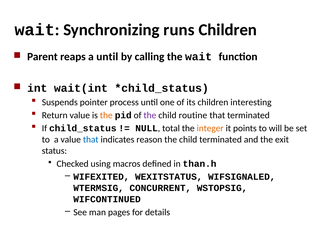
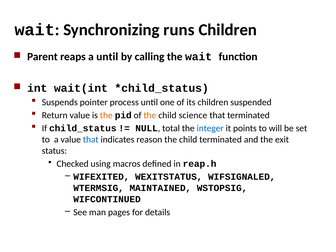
interesting: interesting -> suspended
the at (150, 115) colour: purple -> orange
routine: routine -> science
integer colour: orange -> blue
than.h: than.h -> reap.h
CONCURRENT: CONCURRENT -> MAINTAINED
